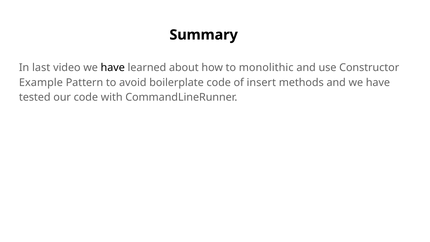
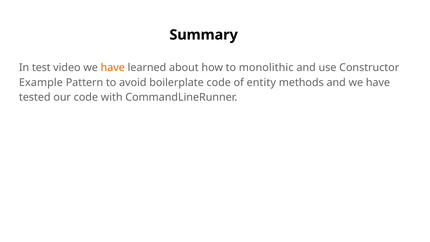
last: last -> test
have at (113, 68) colour: black -> orange
insert: insert -> entity
